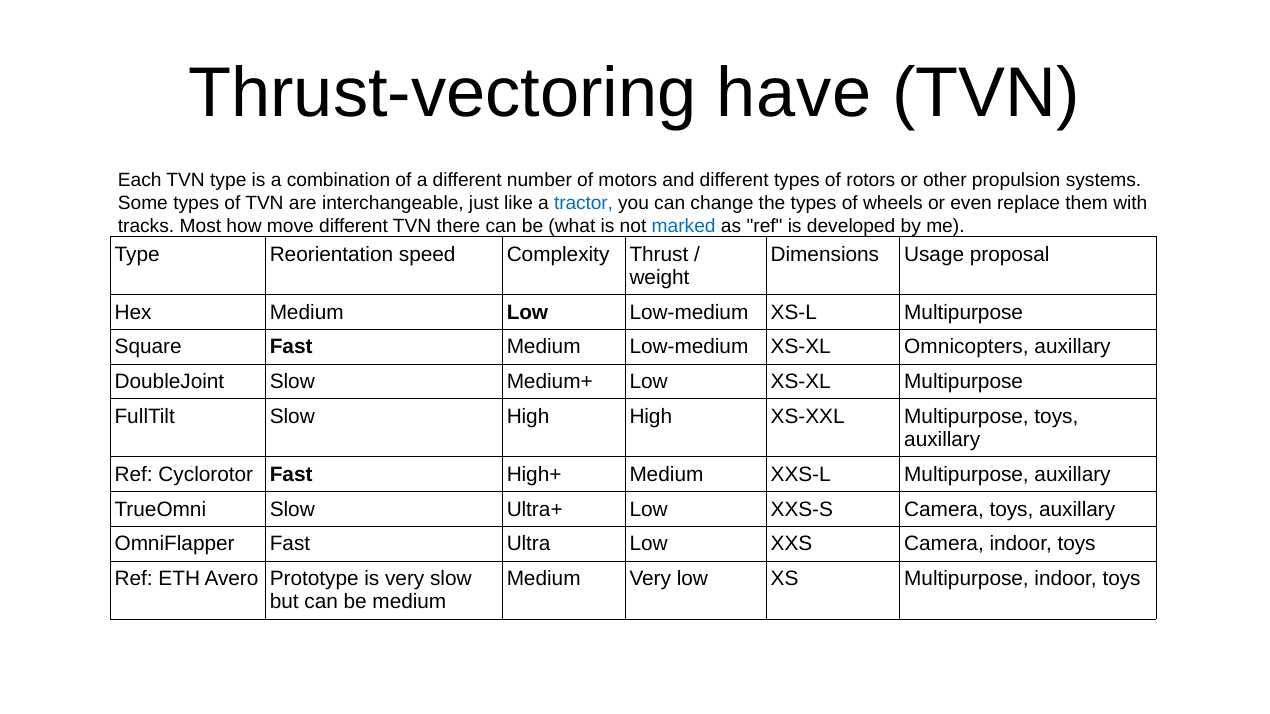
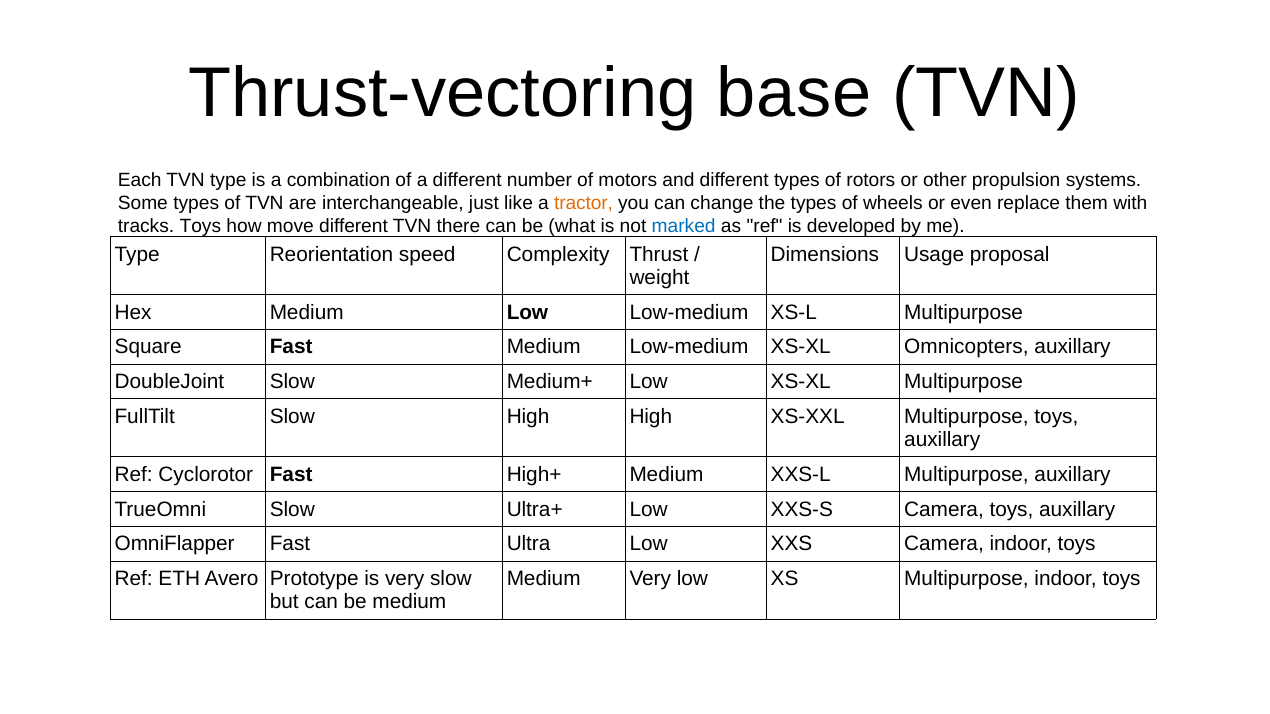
have: have -> base
tractor colour: blue -> orange
tracks Most: Most -> Toys
